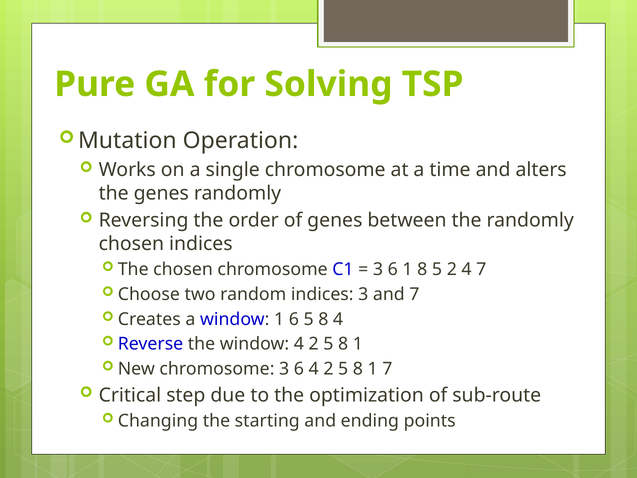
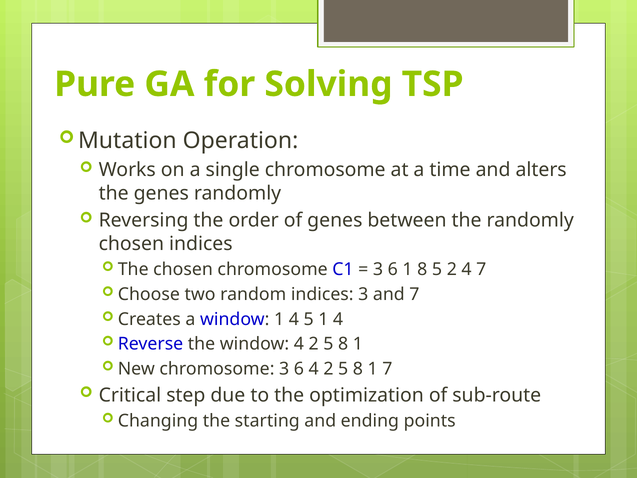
window 1 6: 6 -> 4
8 at (323, 319): 8 -> 1
